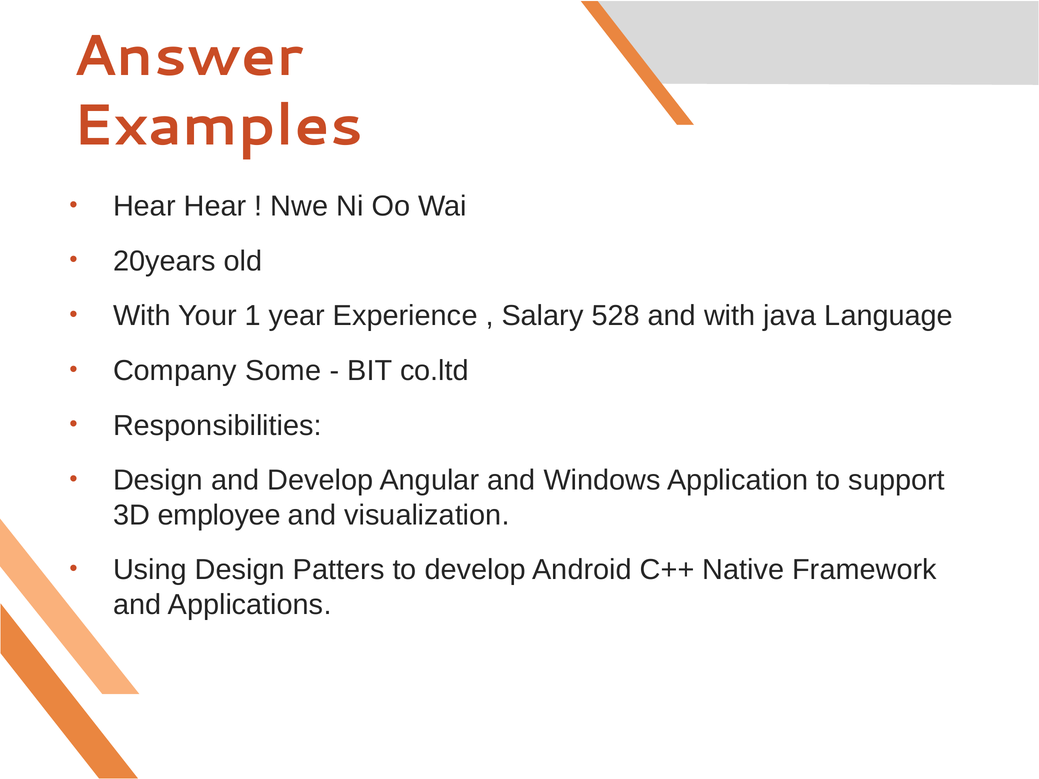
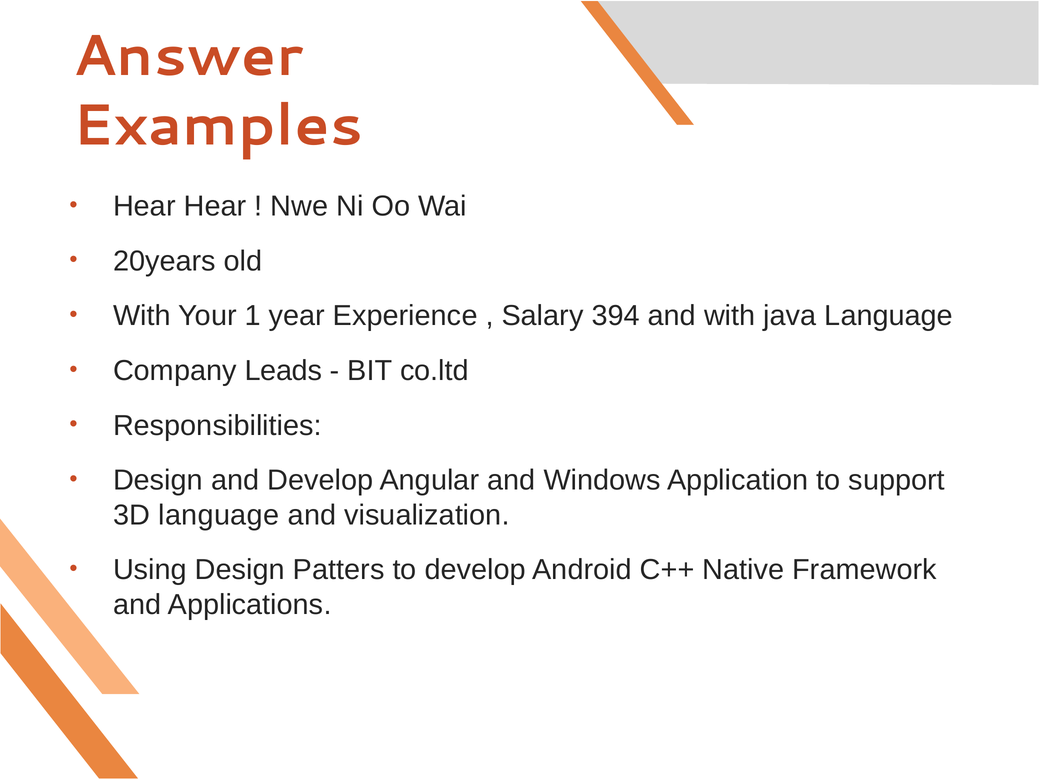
528: 528 -> 394
Some: Some -> Leads
3D employee: employee -> language
